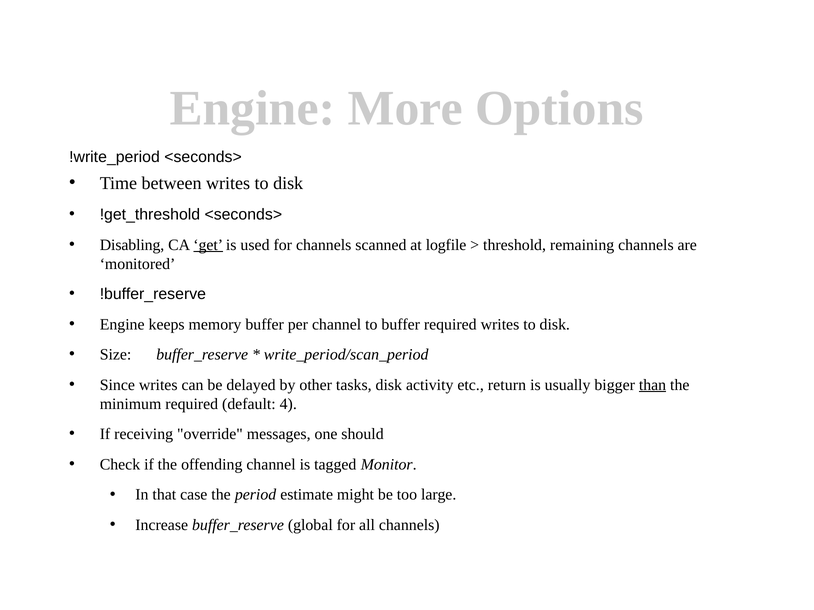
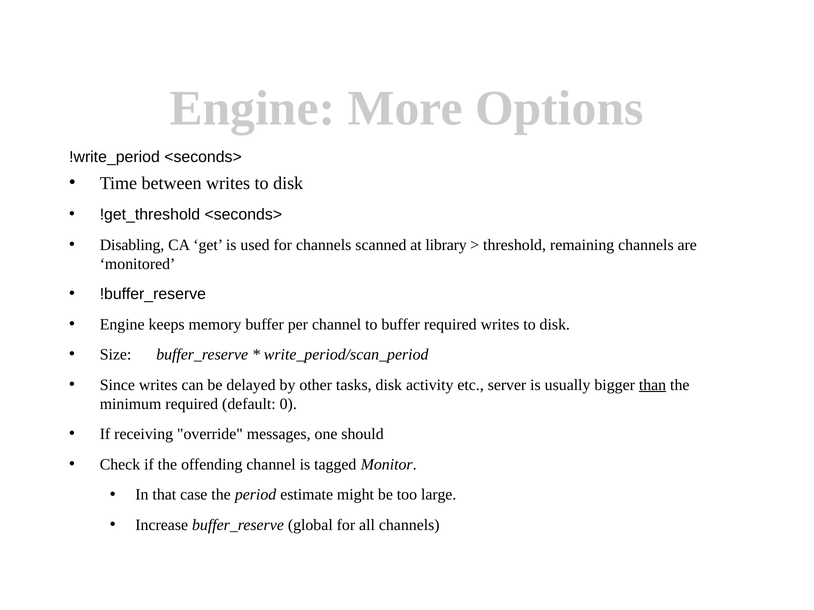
get underline: present -> none
logfile: logfile -> library
return: return -> server
4: 4 -> 0
